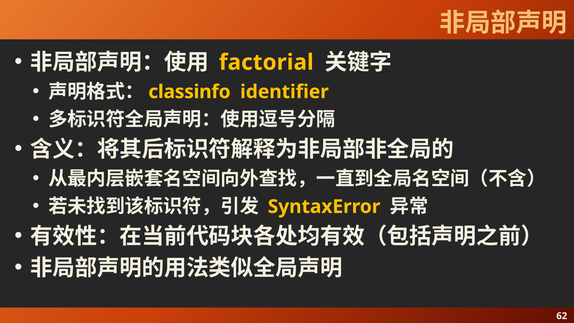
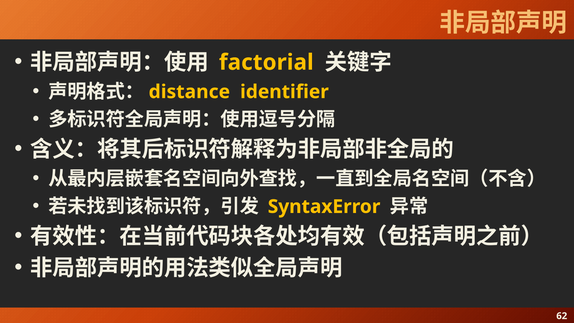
classinfo: classinfo -> distance
